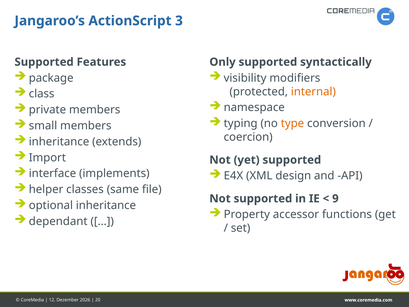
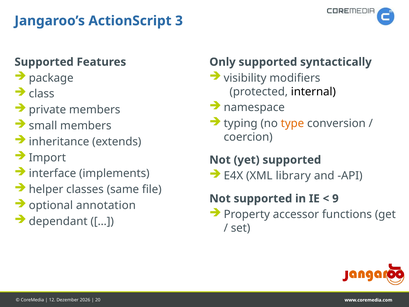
internal colour: orange -> black
design: design -> library
optional inheritance: inheritance -> annotation
